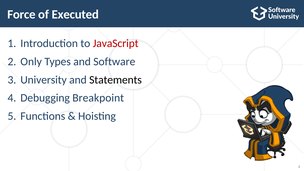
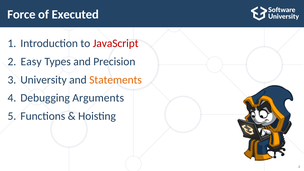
Only: Only -> Easy
Software: Software -> Precision
Statements colour: black -> orange
Breakpoint: Breakpoint -> Arguments
